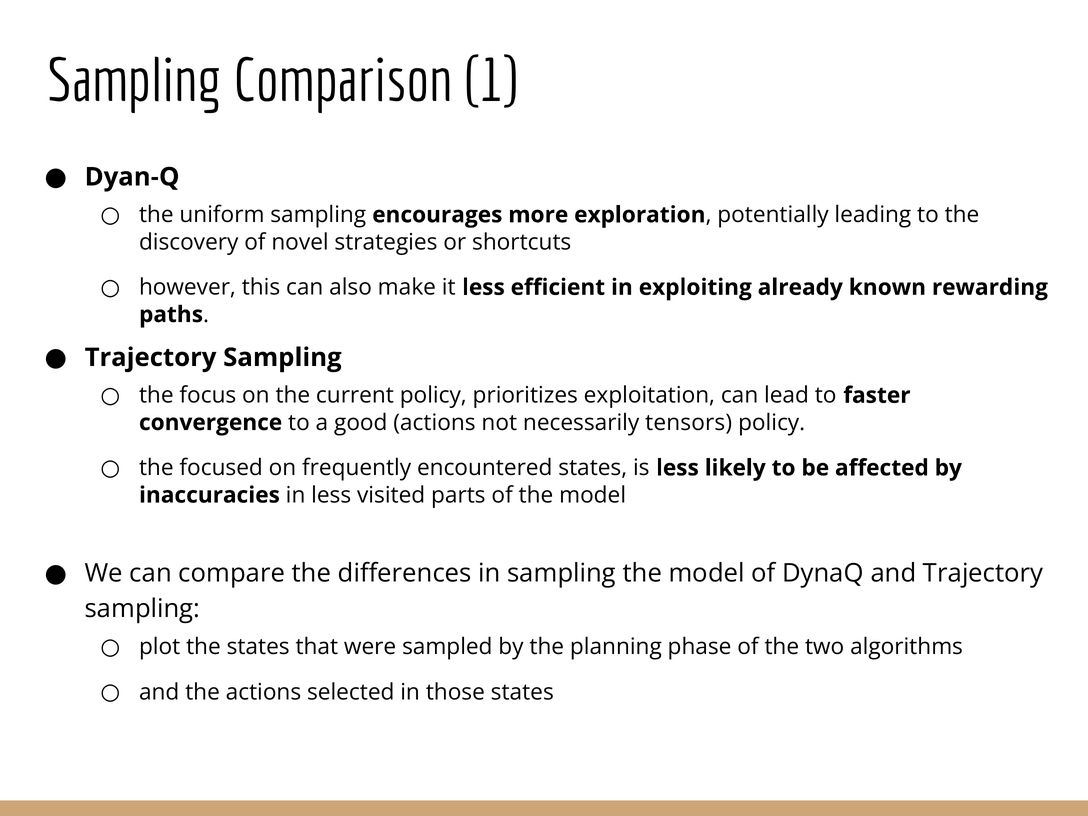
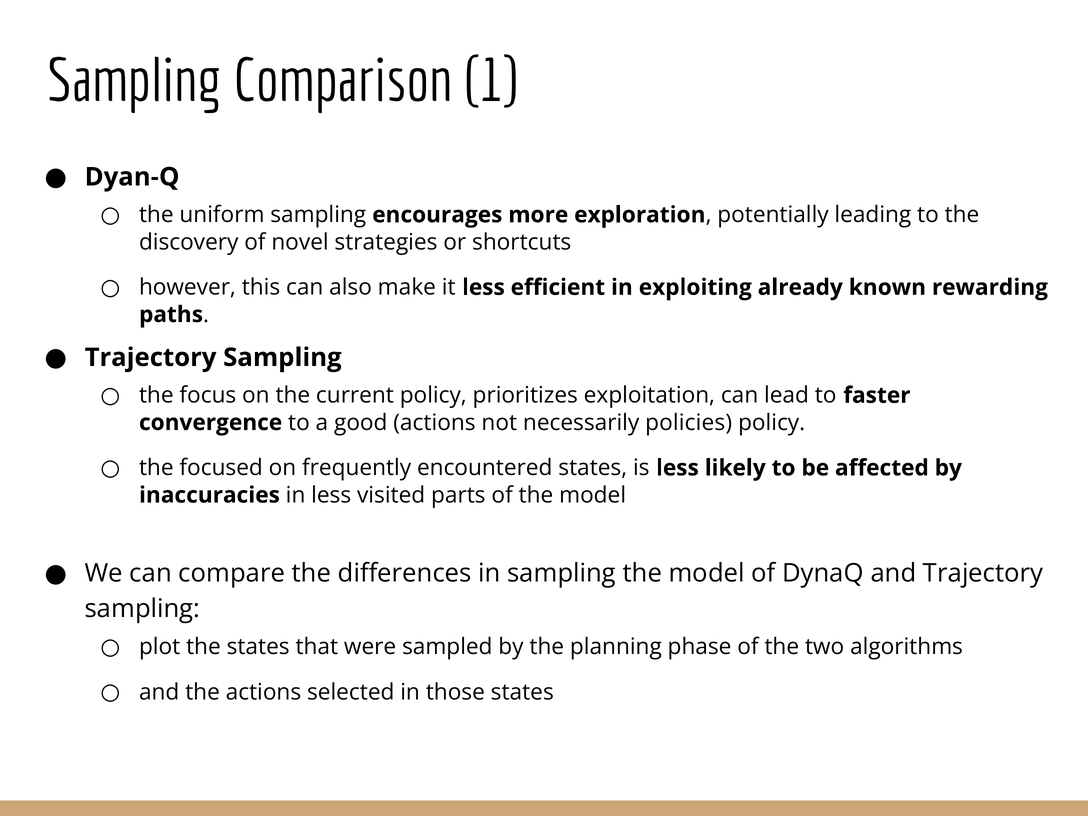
tensors: tensors -> policies
